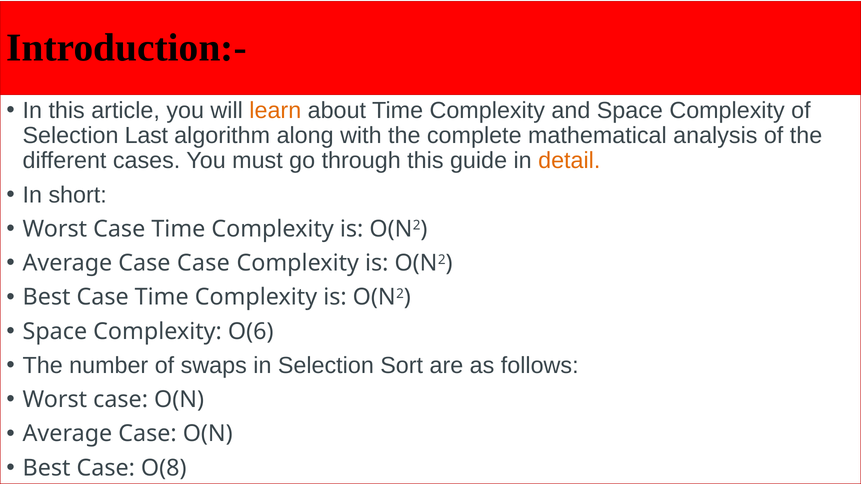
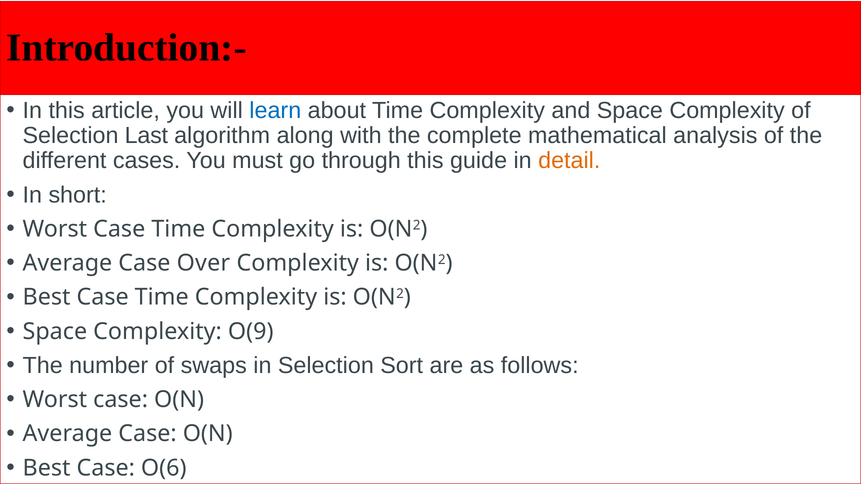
learn colour: orange -> blue
Case Case: Case -> Over
O(6: O(6 -> O(9
O(8: O(8 -> O(6
